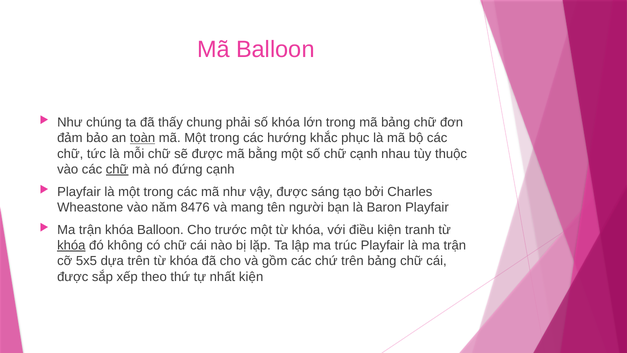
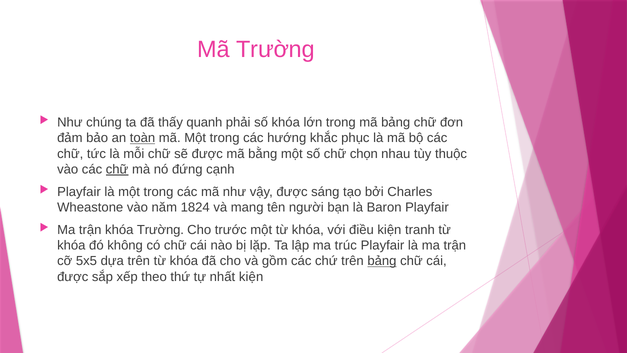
Mã Balloon: Balloon -> Trường
chung: chung -> quanh
chữ cạnh: cạnh -> chọn
8476: 8476 -> 1824
khóa Balloon: Balloon -> Trường
khóa at (71, 245) underline: present -> none
bảng at (382, 261) underline: none -> present
